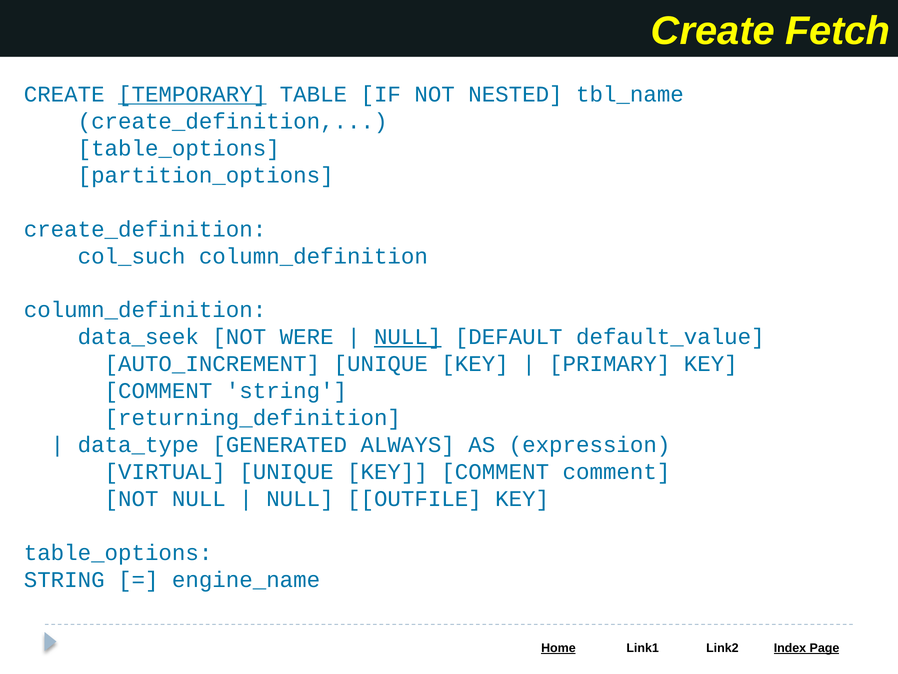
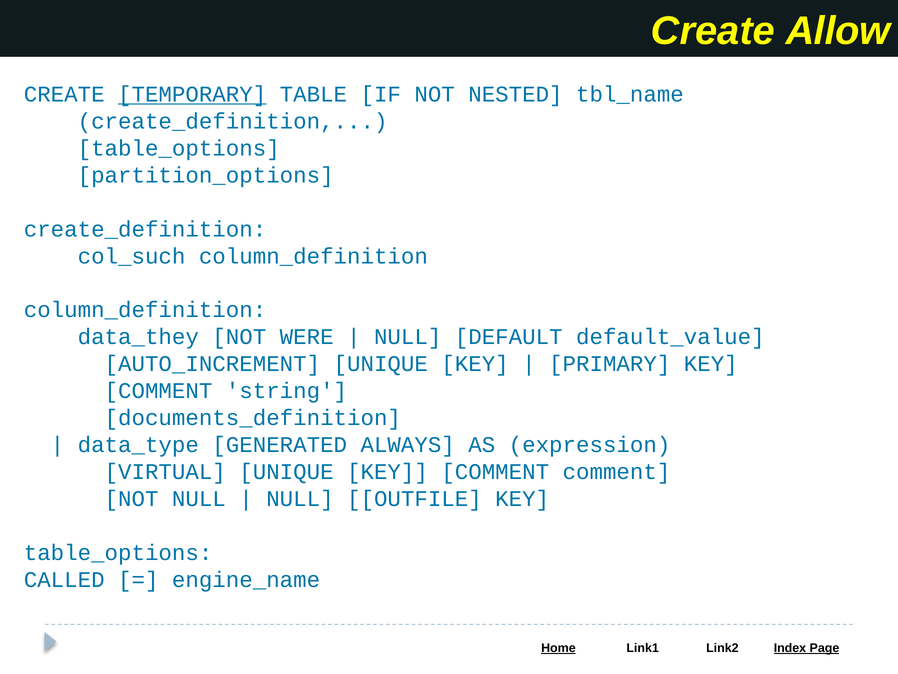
Fetch: Fetch -> Allow
data_seek: data_seek -> data_they
NULL at (408, 337) underline: present -> none
returning_definition: returning_definition -> documents_definition
STRING at (64, 579): STRING -> CALLED
